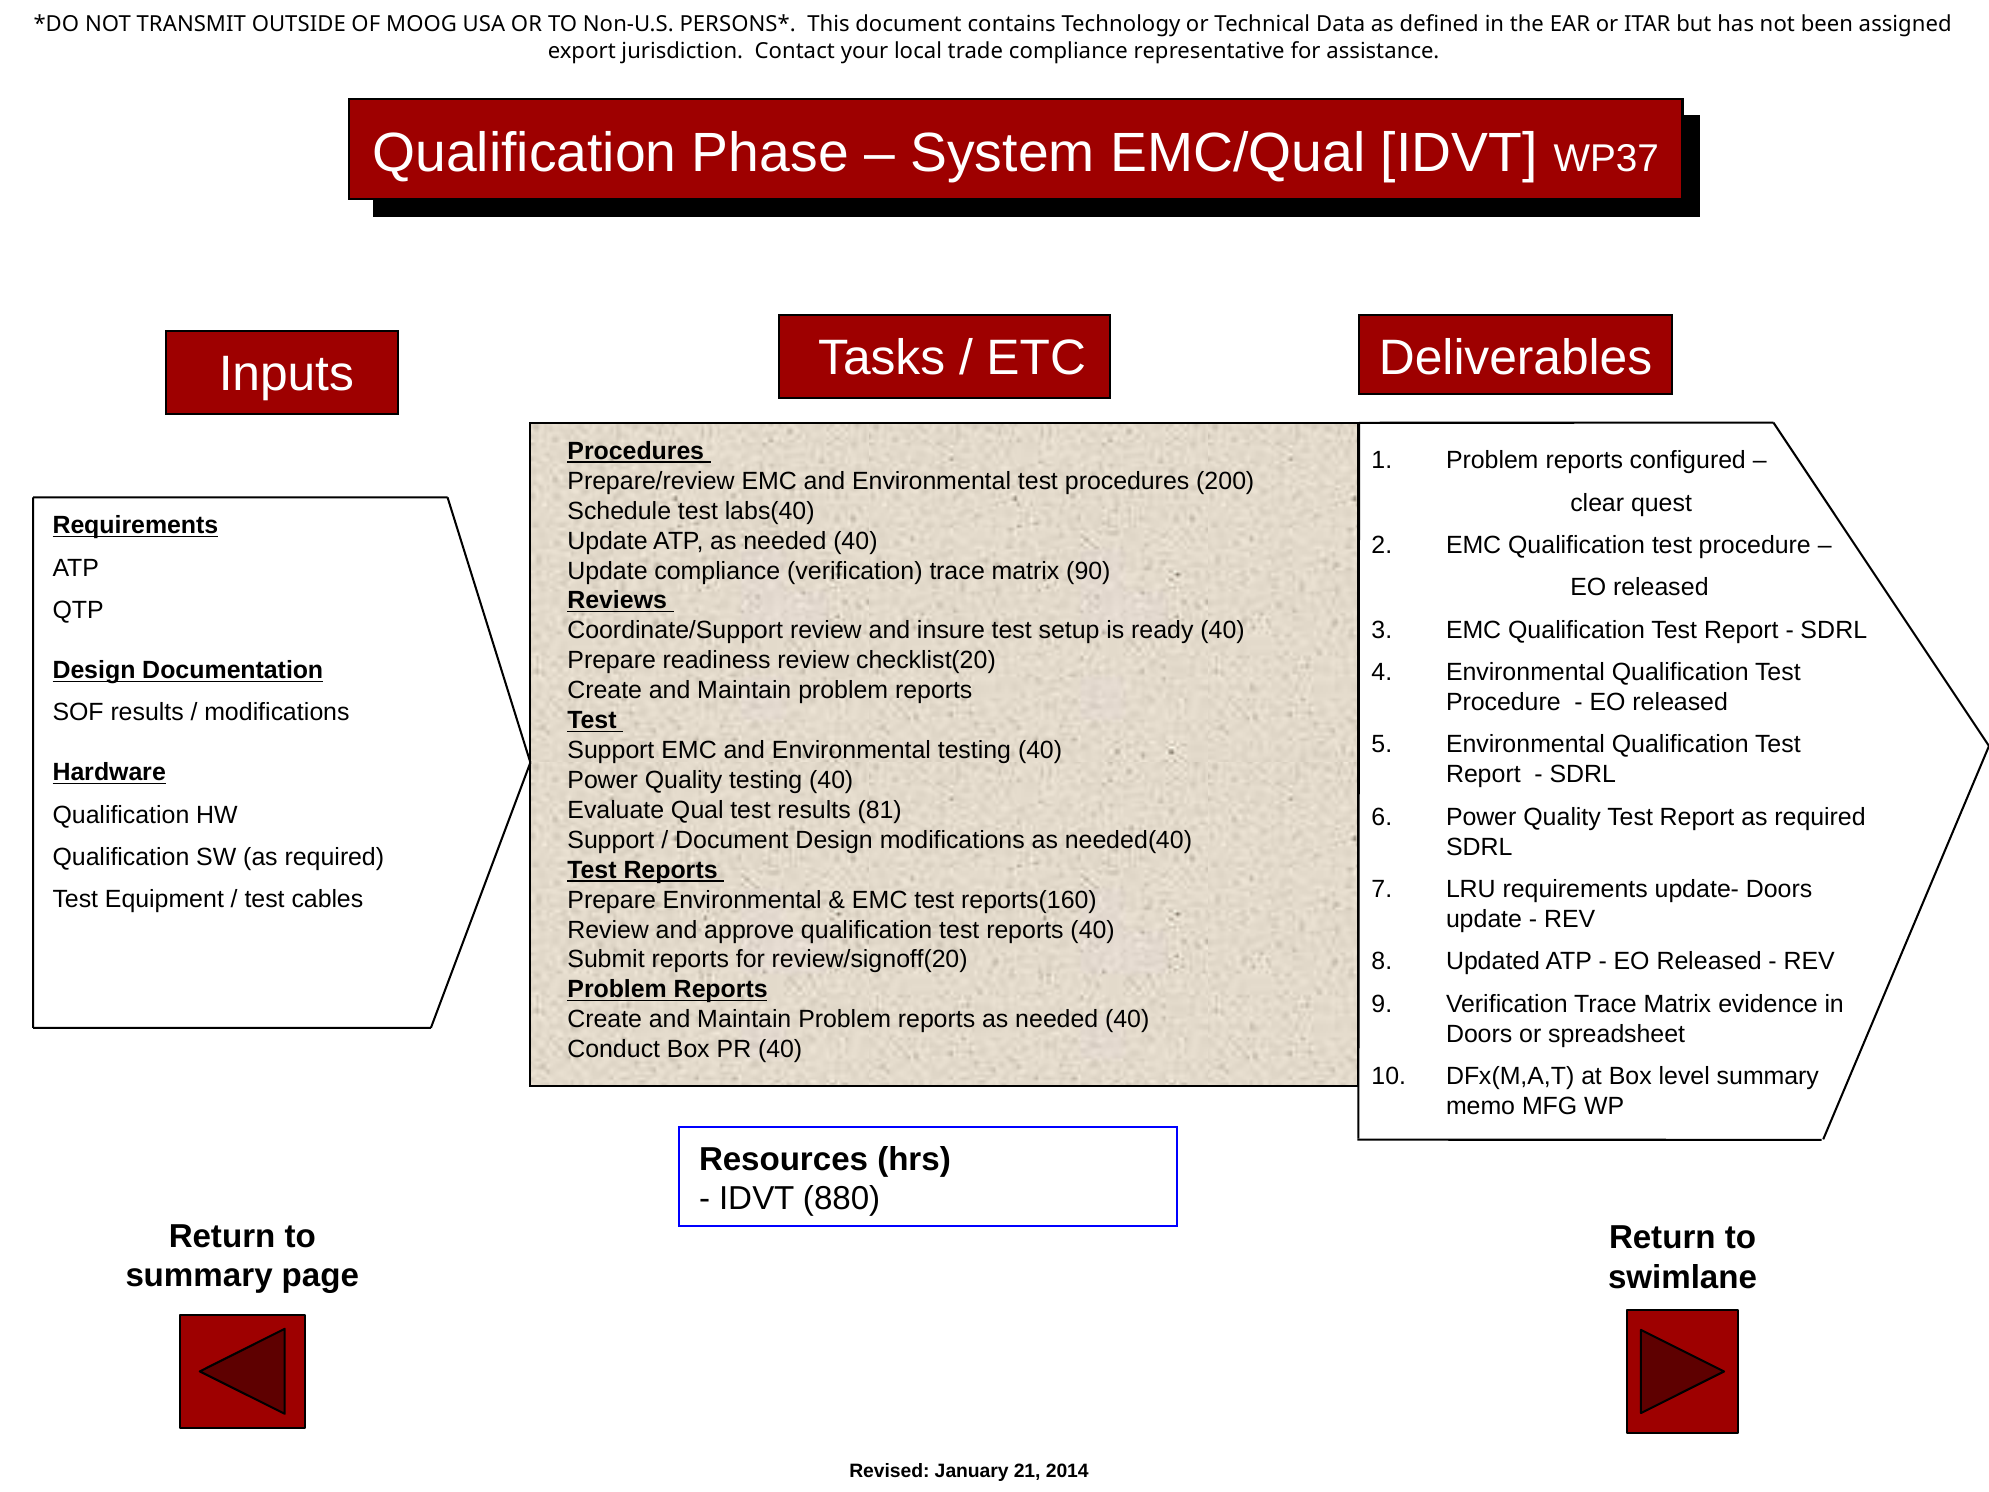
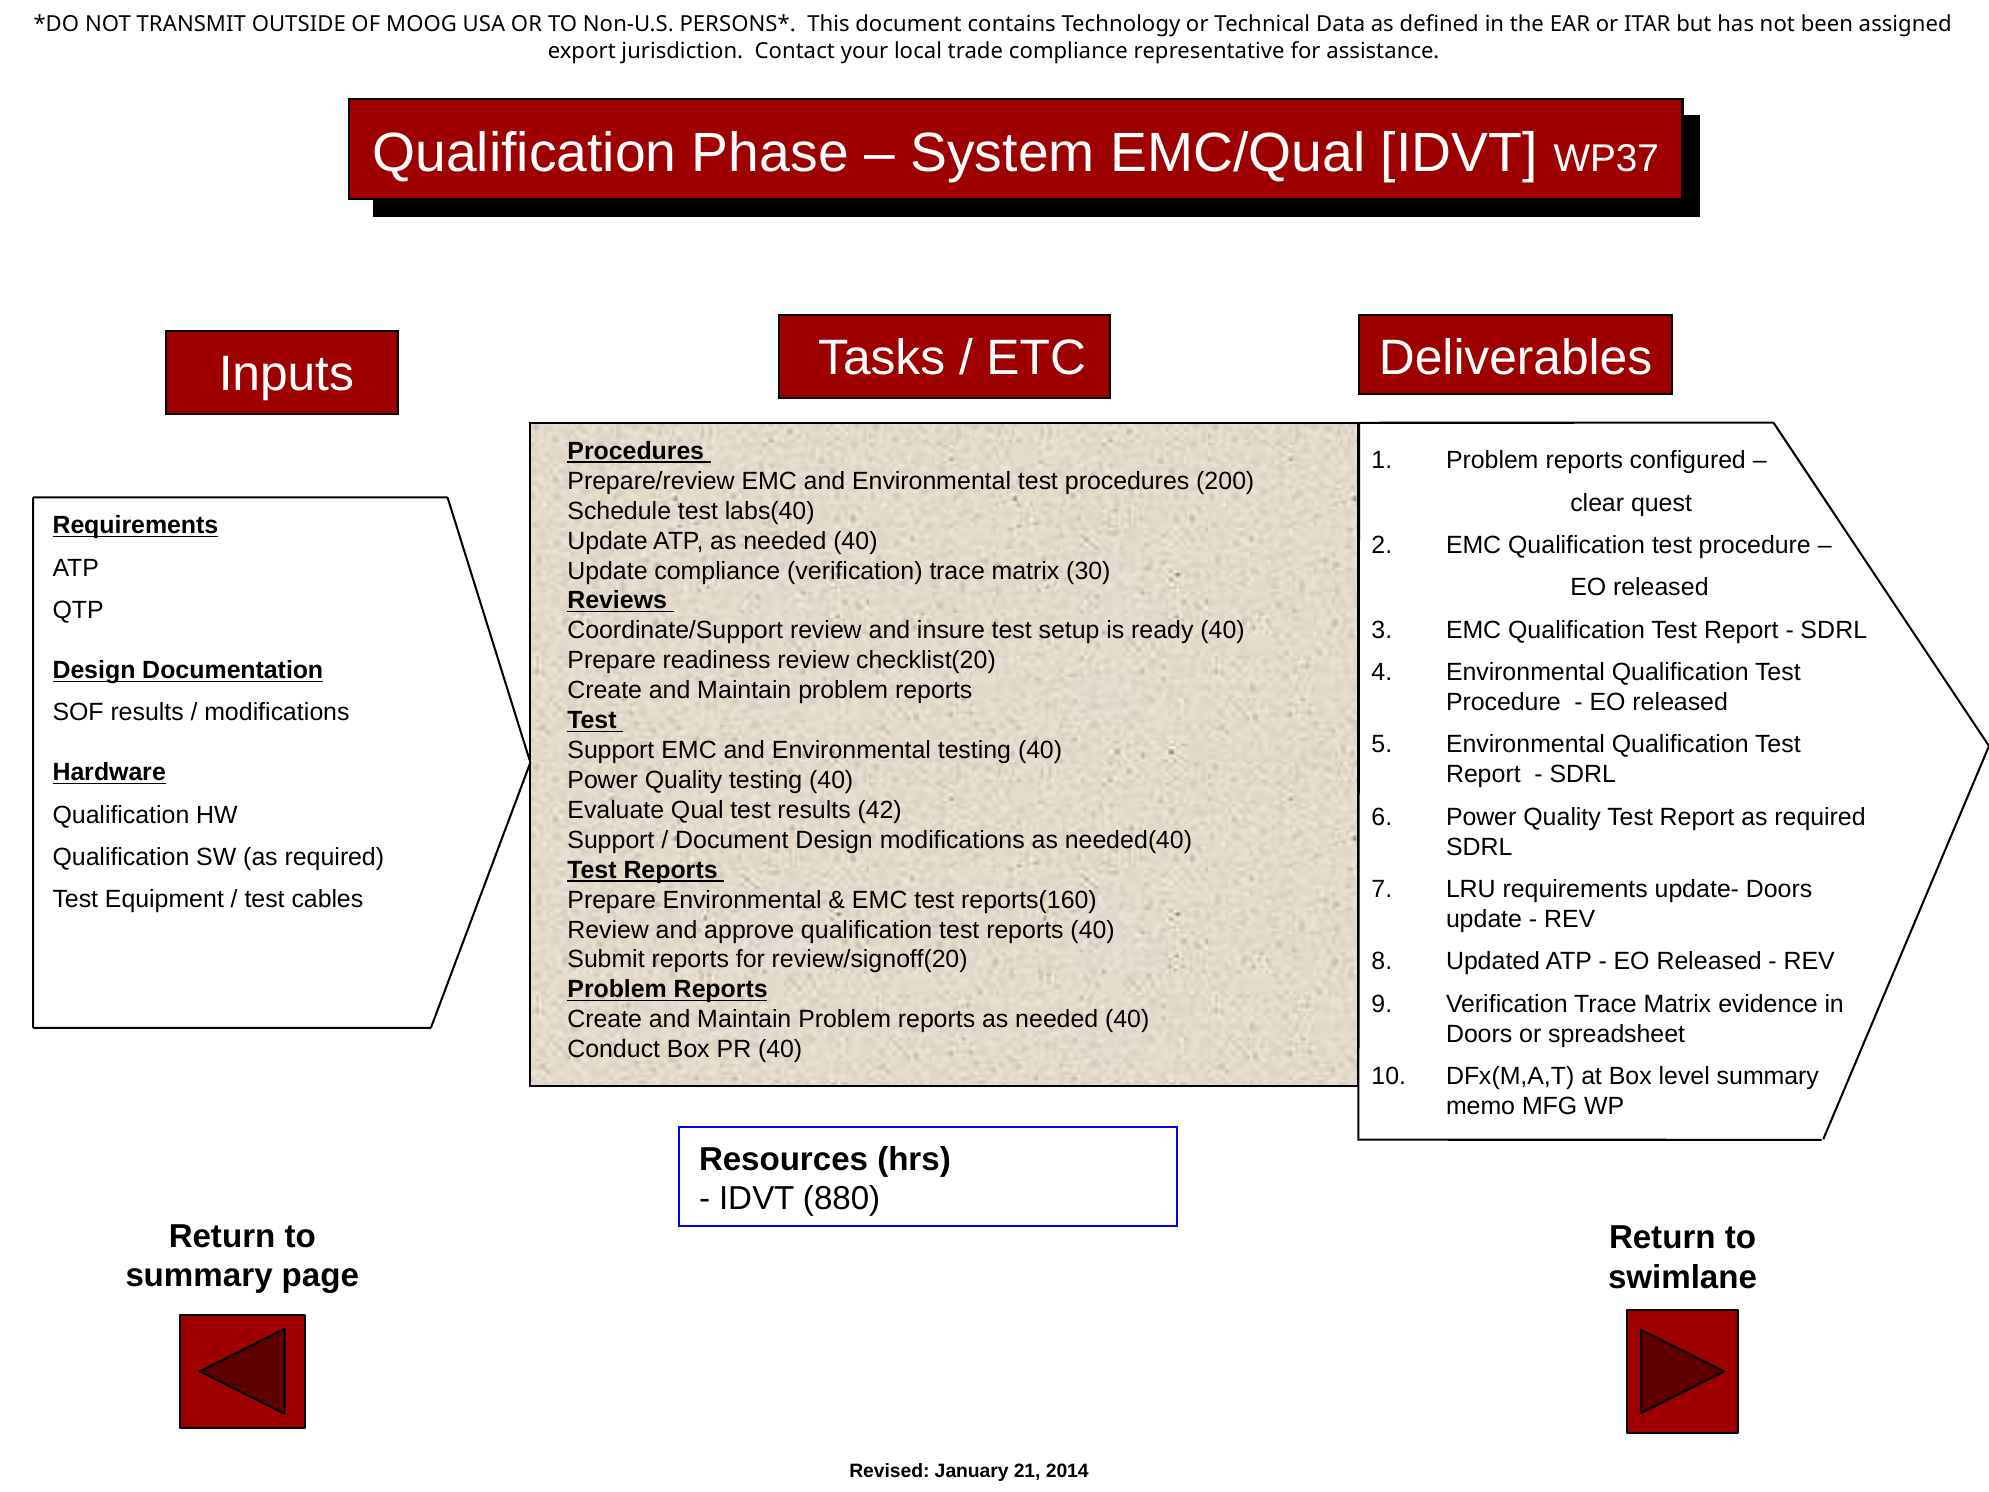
90: 90 -> 30
81: 81 -> 42
